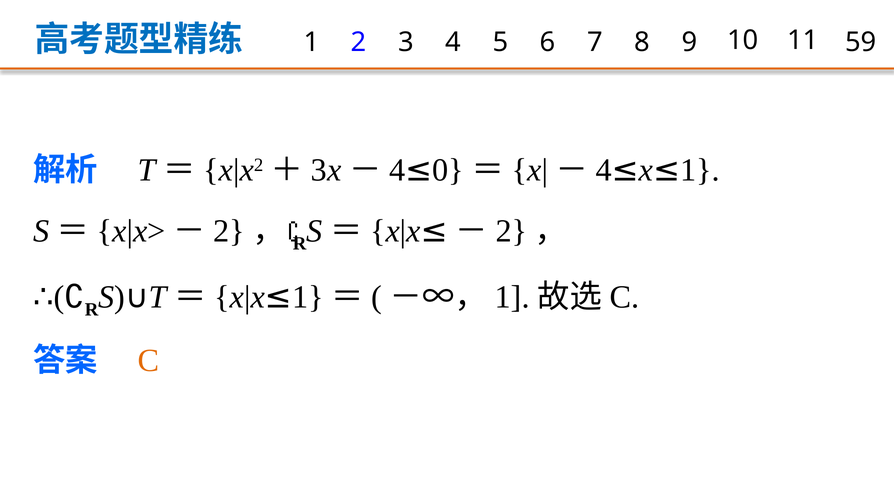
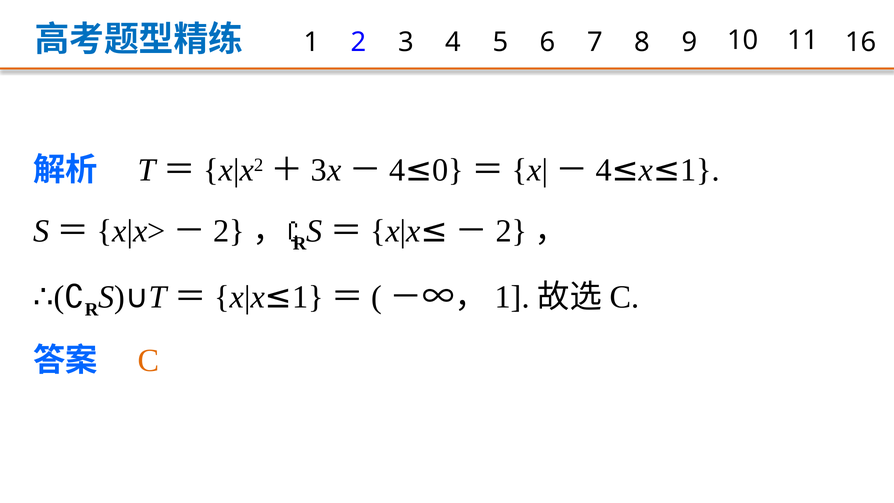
59: 59 -> 16
